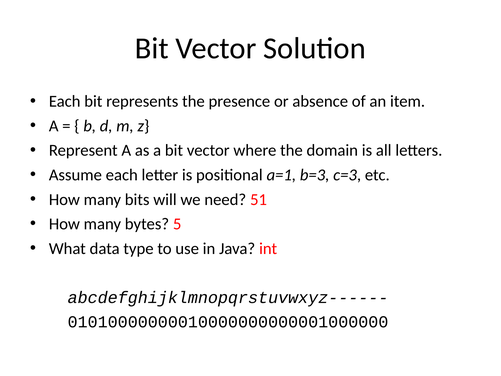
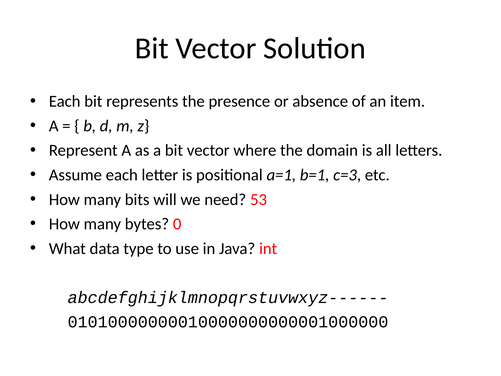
b=3: b=3 -> b=1
51: 51 -> 53
5: 5 -> 0
